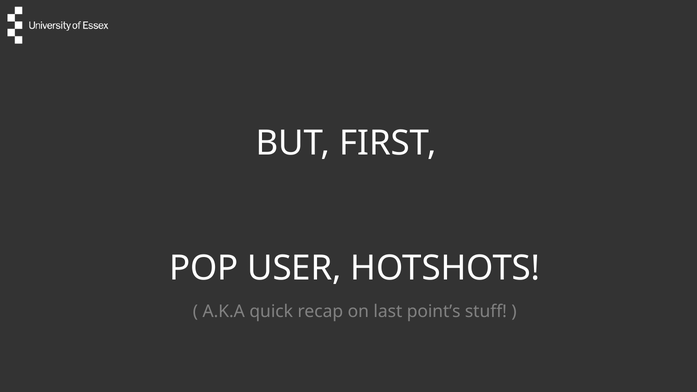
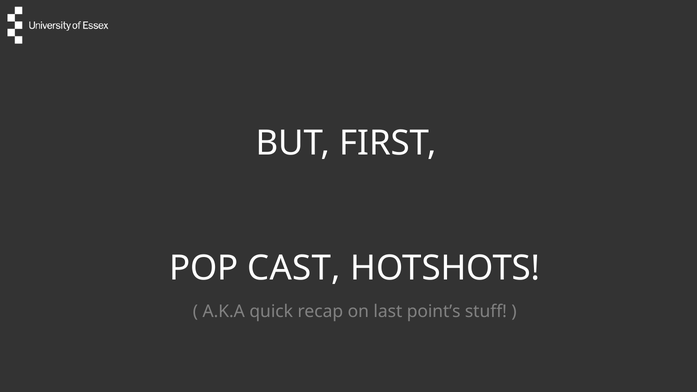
USER: USER -> CAST
